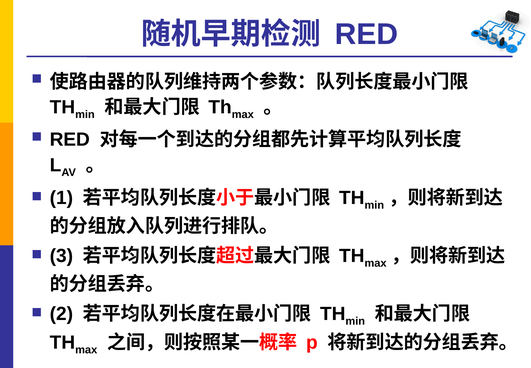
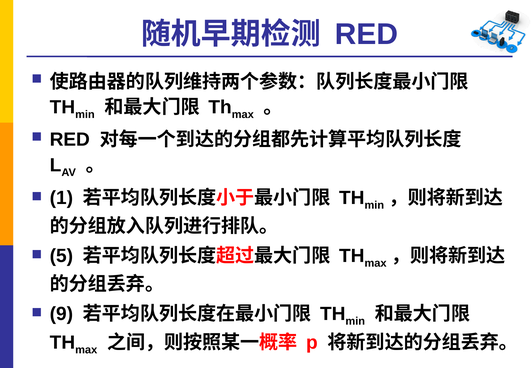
3: 3 -> 5
2: 2 -> 9
